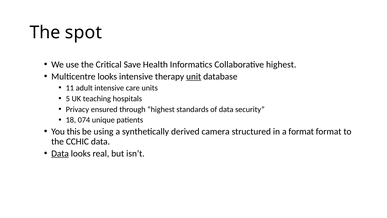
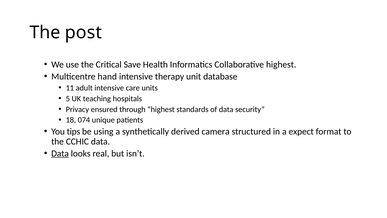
spot: spot -> post
Multicentre looks: looks -> hand
unit underline: present -> none
this: this -> tips
a format: format -> expect
